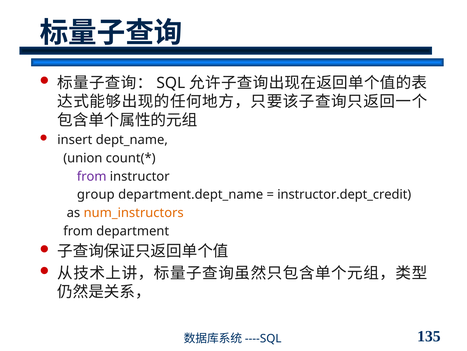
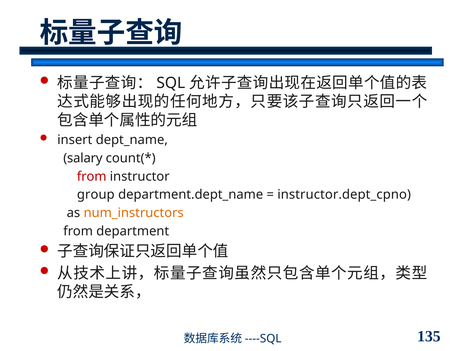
union: union -> salary
from at (92, 176) colour: purple -> red
instructor.dept_credit: instructor.dept_credit -> instructor.dept_cpno
